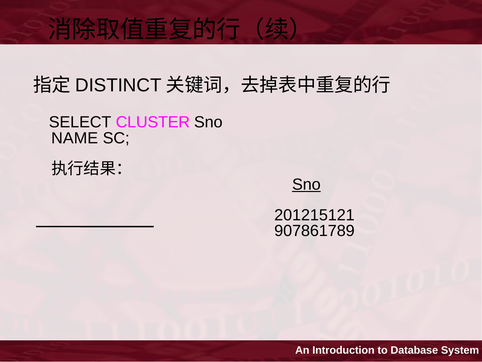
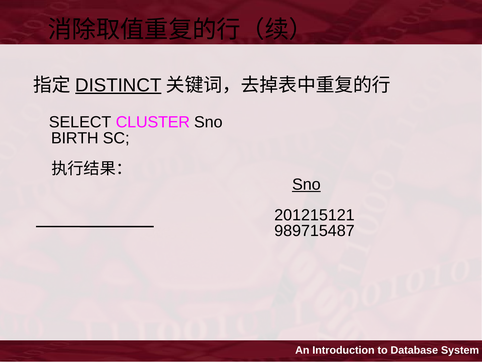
DISTINCT underline: none -> present
NAME: NAME -> BIRTH
907861789: 907861789 -> 989715487
